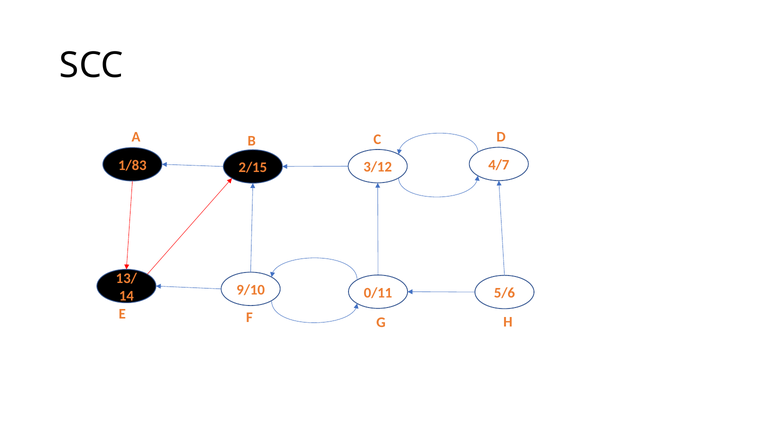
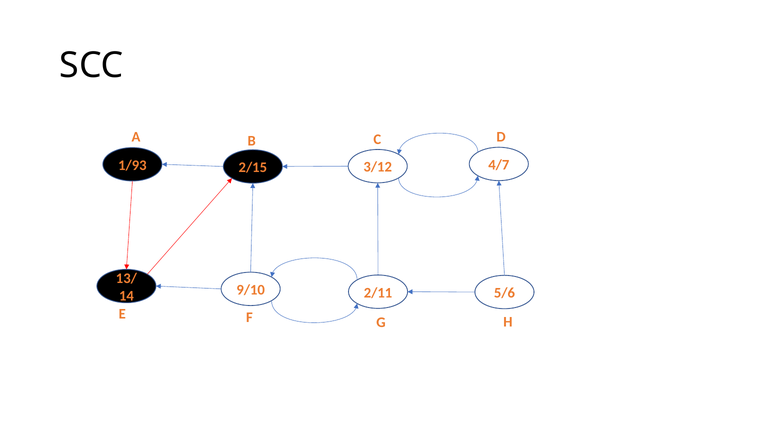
1/83: 1/83 -> 1/93
0/11: 0/11 -> 2/11
